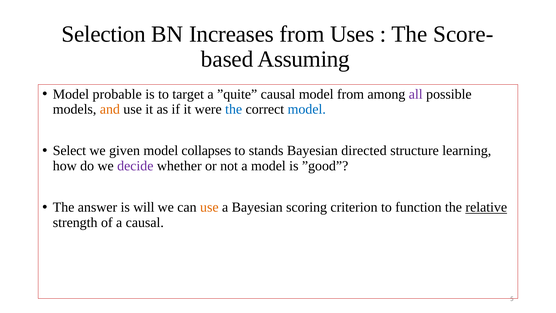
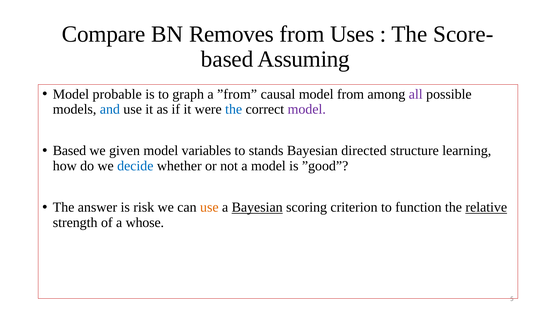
Selection: Selection -> Compare
Increases: Increases -> Removes
target: target -> graph
”quite: ”quite -> ”from
and colour: orange -> blue
model at (307, 109) colour: blue -> purple
Select at (69, 151): Select -> Based
collapses: collapses -> variables
decide colour: purple -> blue
will: will -> risk
Bayesian at (257, 207) underline: none -> present
a causal: causal -> whose
